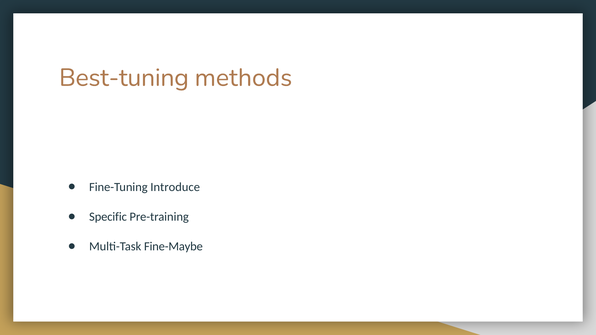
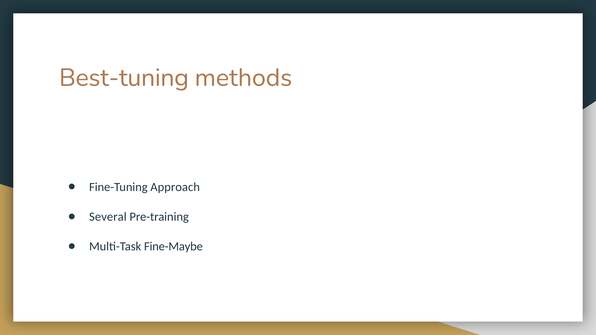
Introduce: Introduce -> Approach
Specific: Specific -> Several
